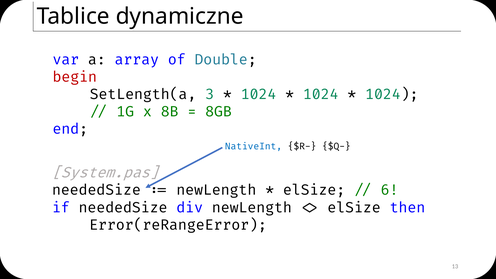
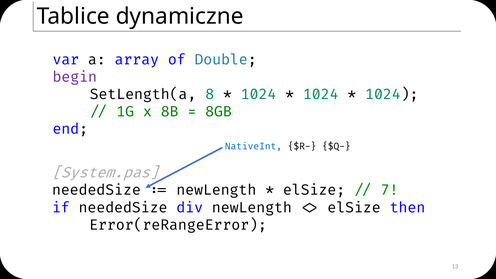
begin colour: red -> purple
3: 3 -> 8
6: 6 -> 7
